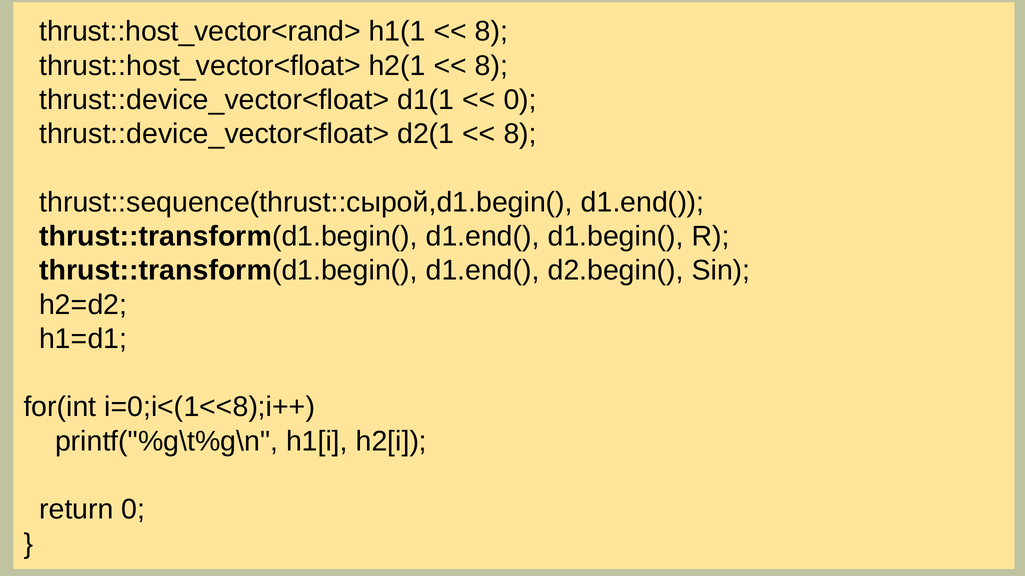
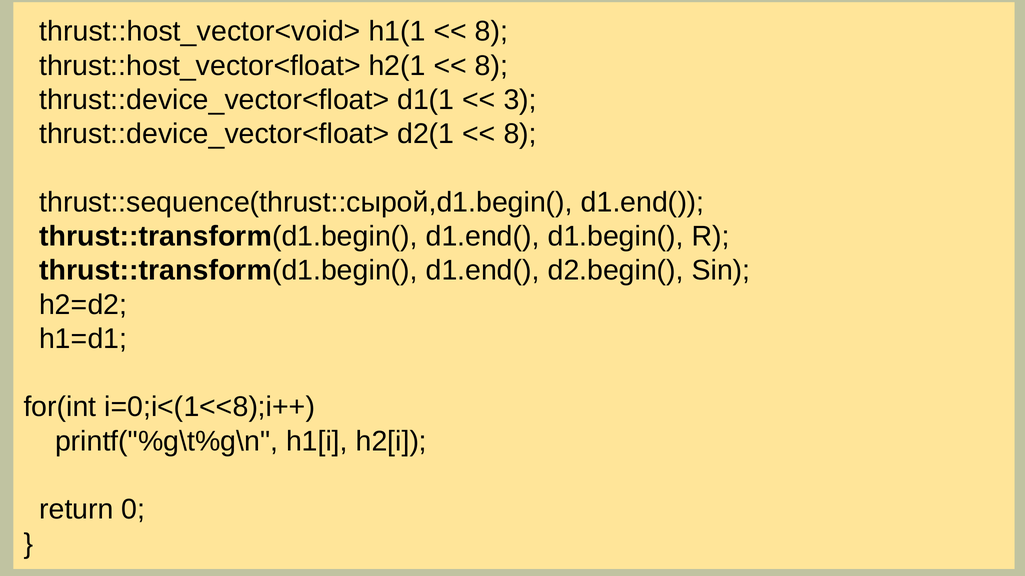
thrust::host_vector<rand>: thrust::host_vector<rand> -> thrust::host_vector<void>
0 at (520, 100): 0 -> 3
